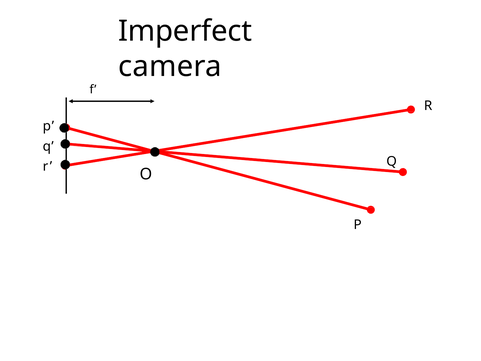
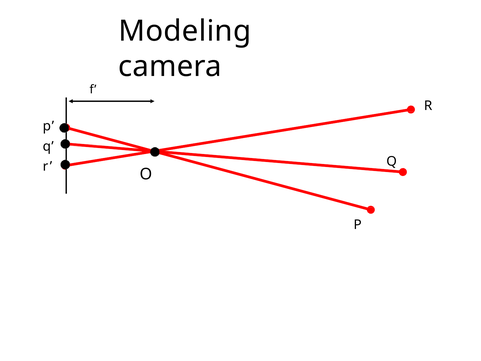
Imperfect: Imperfect -> Modeling
